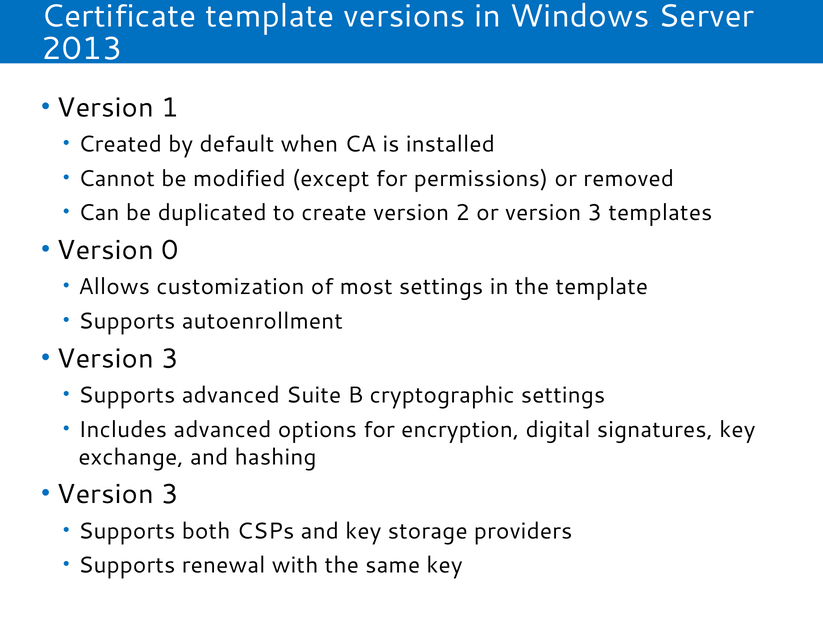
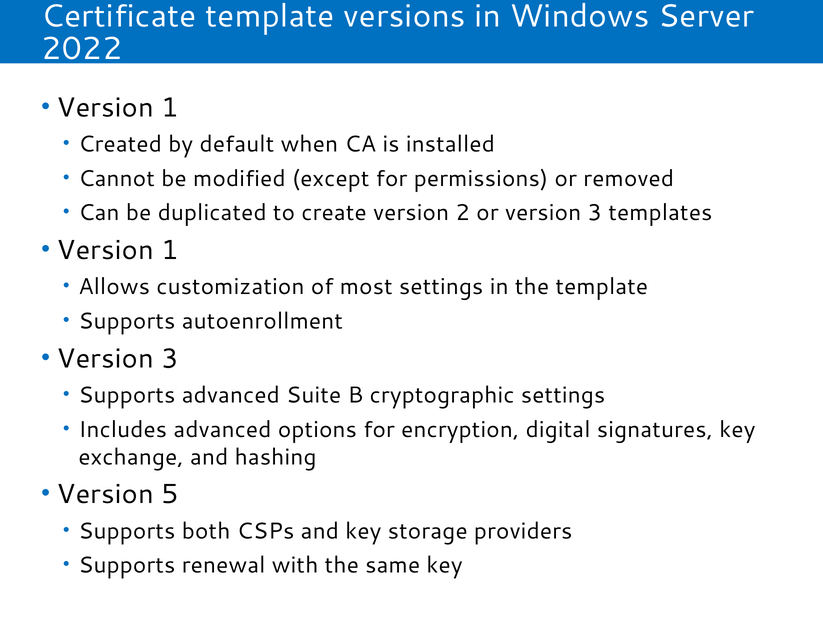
2013: 2013 -> 2022
0 at (170, 250): 0 -> 1
3 at (170, 495): 3 -> 5
